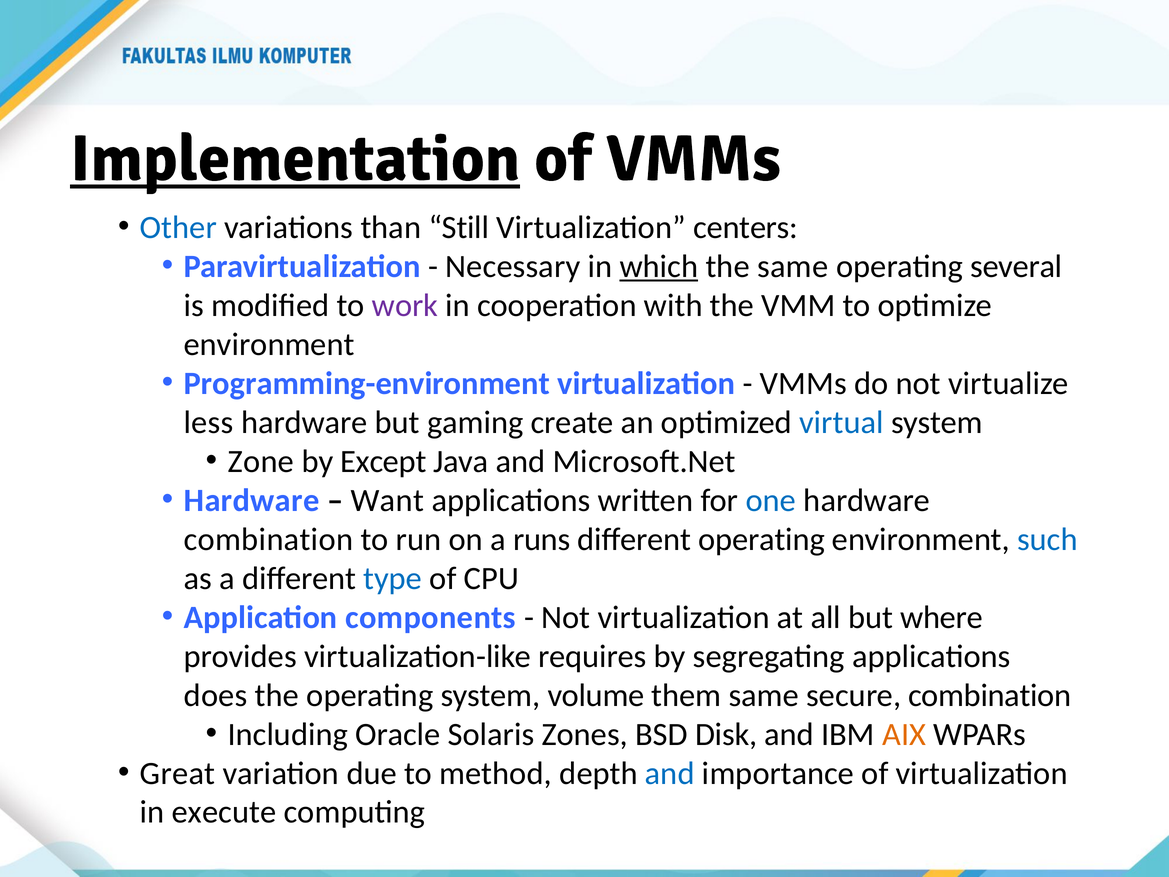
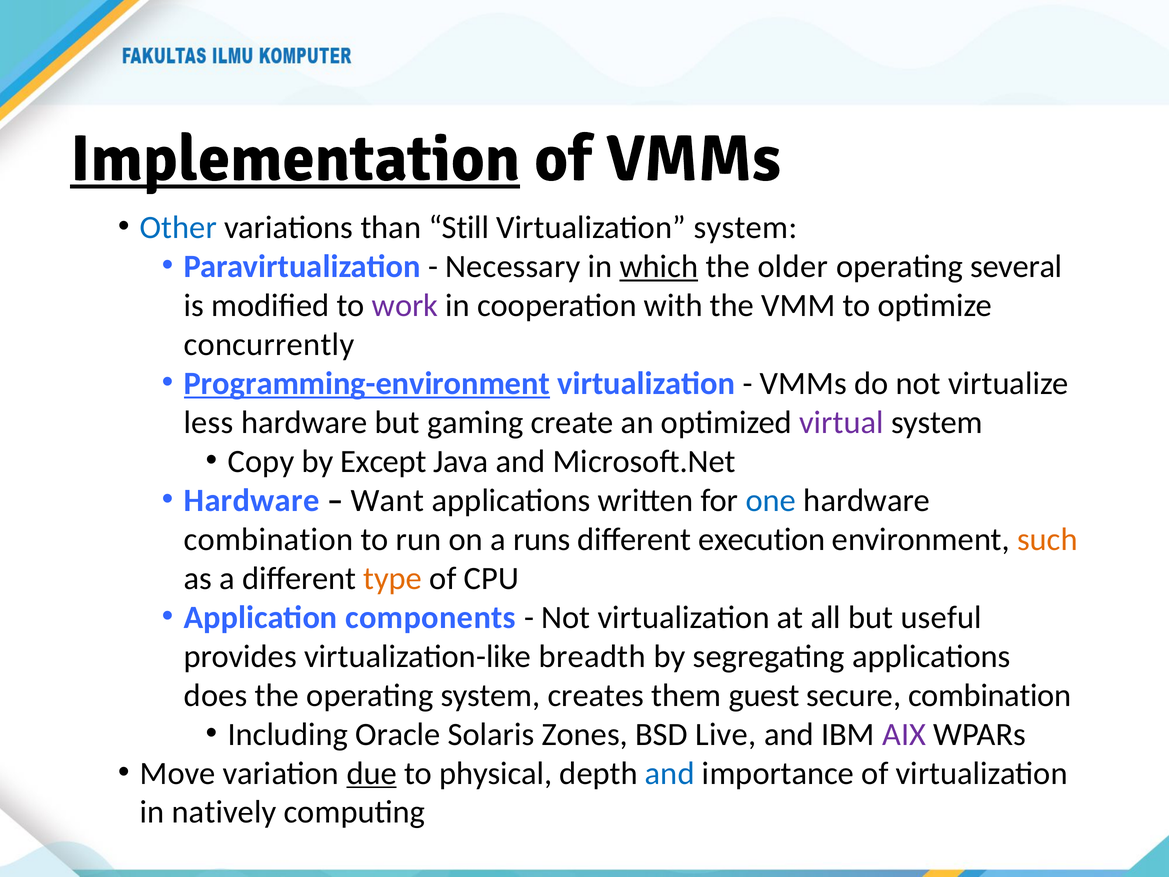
Virtualization centers: centers -> system
the same: same -> older
environment at (269, 344): environment -> concurrently
Programming-environment underline: none -> present
virtual colour: blue -> purple
Zone: Zone -> Copy
different operating: operating -> execution
such colour: blue -> orange
type colour: blue -> orange
where: where -> useful
requires: requires -> breadth
volume: volume -> creates
them same: same -> guest
Disk: Disk -> Live
AIX colour: orange -> purple
Great: Great -> Move
due underline: none -> present
method: method -> physical
execute: execute -> natively
